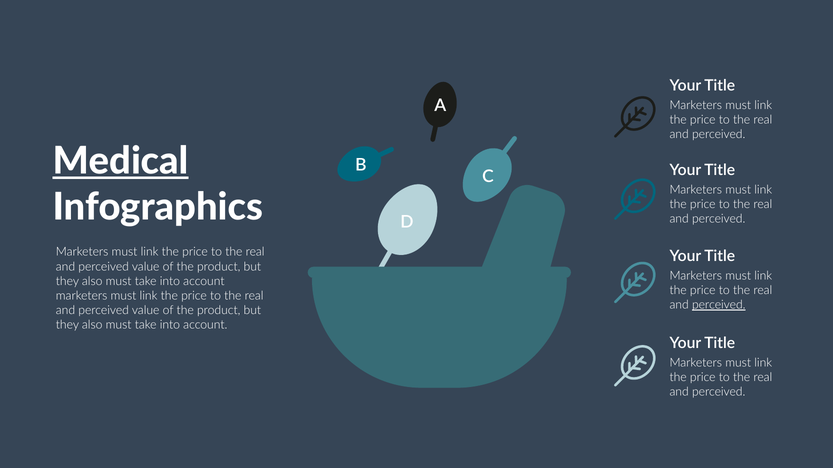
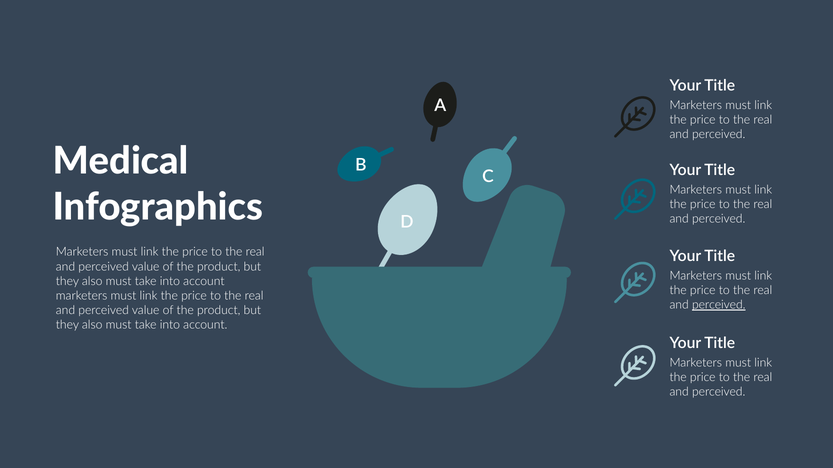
Medical underline: present -> none
